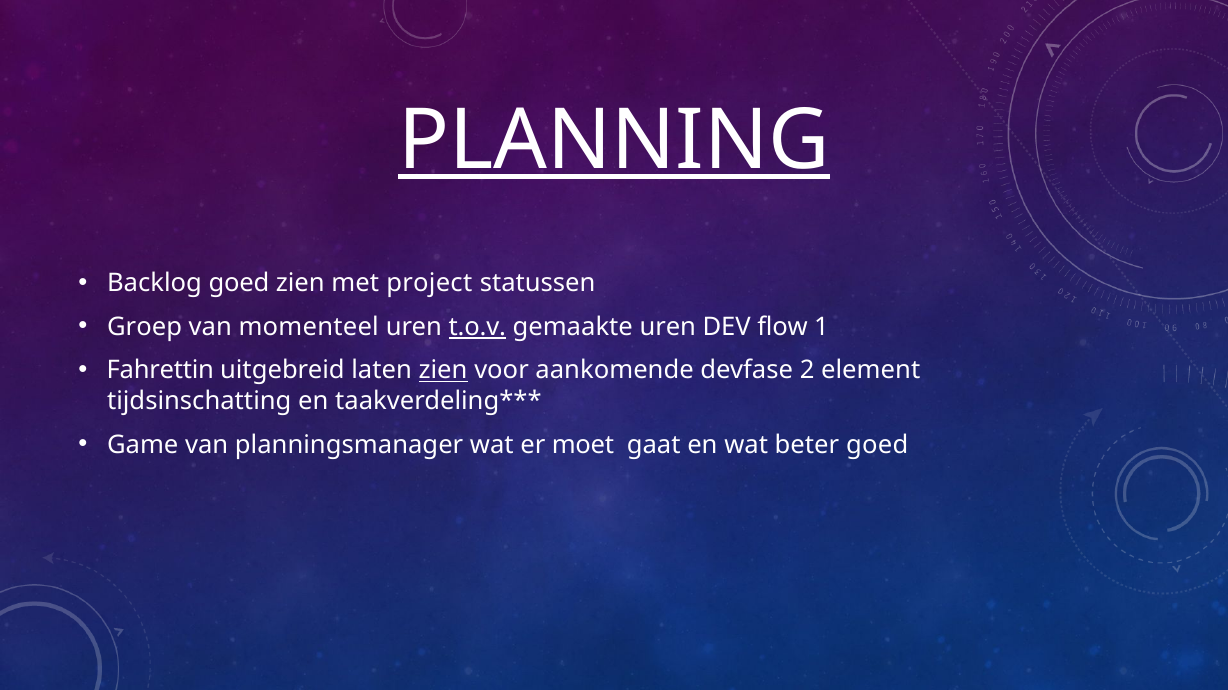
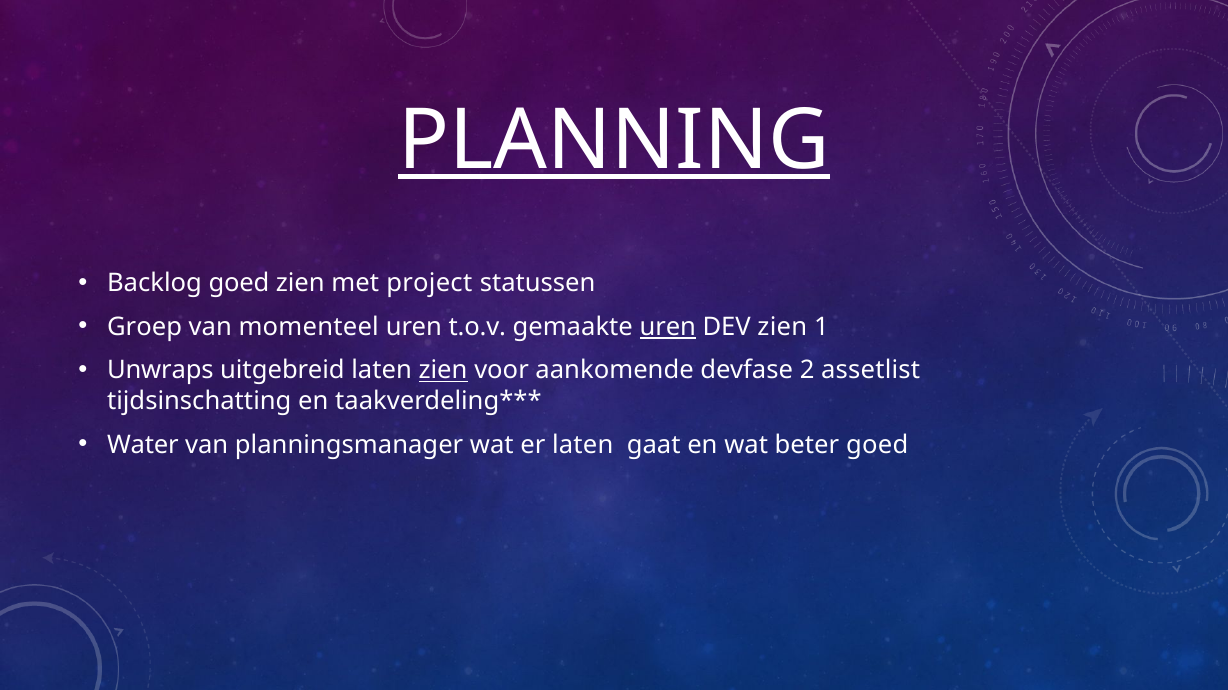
t.o.v underline: present -> none
uren at (668, 327) underline: none -> present
DEV flow: flow -> zien
Fahrettin: Fahrettin -> Unwraps
element: element -> assetlist
Game: Game -> Water
er moet: moet -> laten
